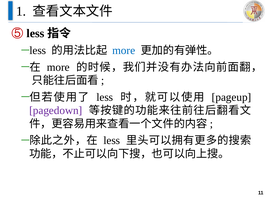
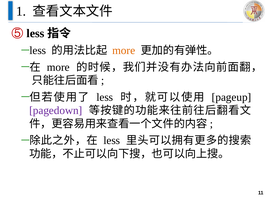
more at (124, 51) colour: blue -> orange
